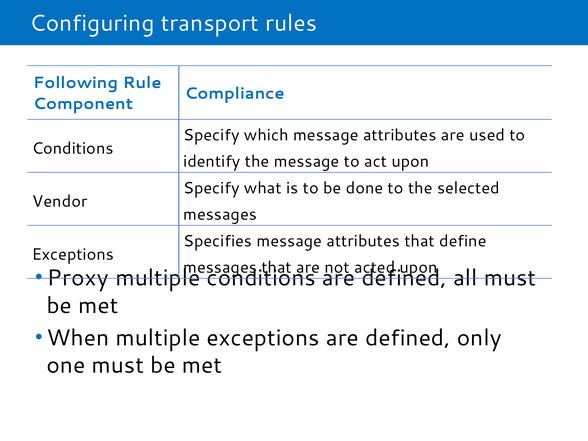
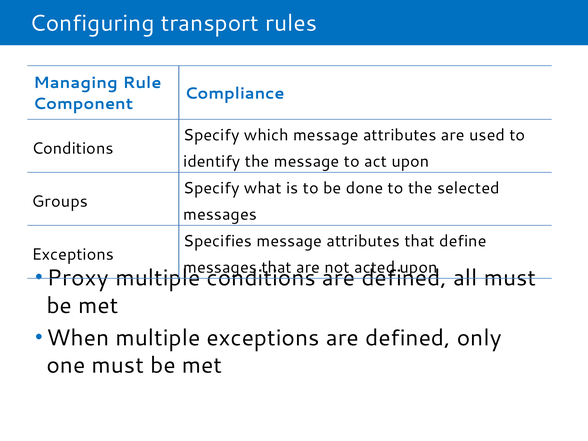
Following: Following -> Managing
Vendor: Vendor -> Groups
